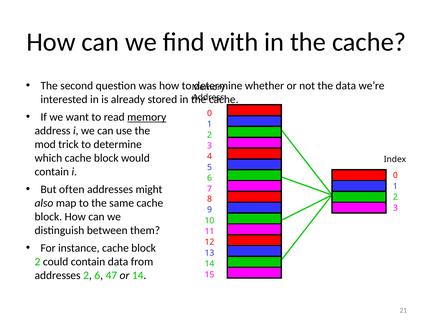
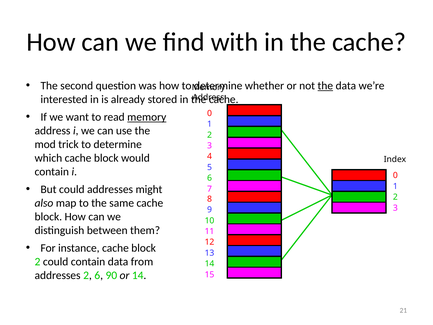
the at (325, 86) underline: none -> present
But often: often -> could
47: 47 -> 90
